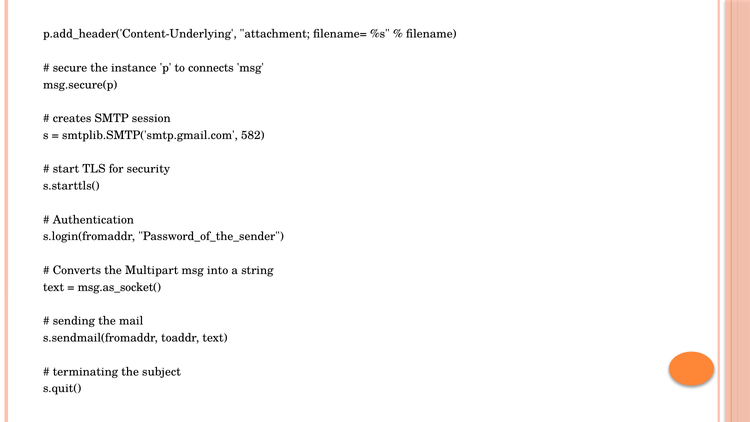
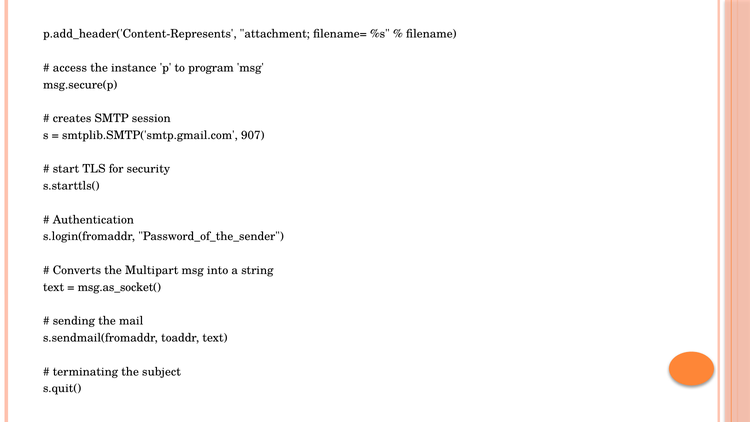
p.add_header('Content-Underlying: p.add_header('Content-Underlying -> p.add_header('Content-Represents
secure: secure -> access
connects: connects -> program
582: 582 -> 907
